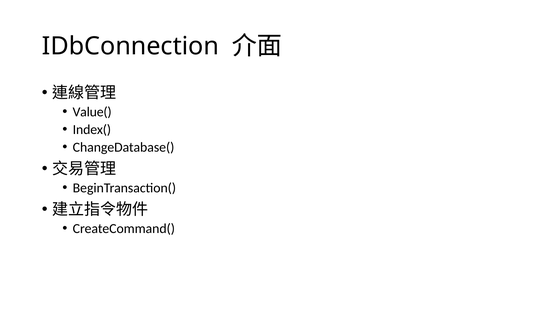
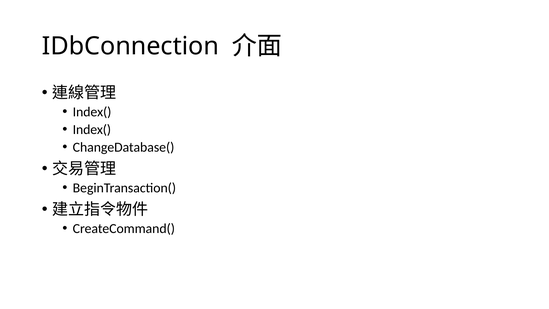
Value( at (92, 112): Value( -> Index(
